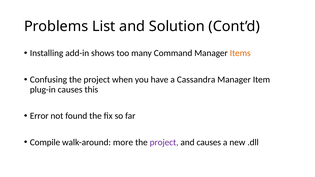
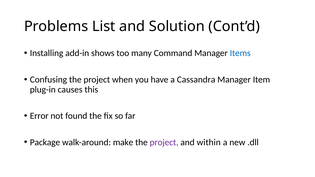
Items colour: orange -> blue
Compile: Compile -> Package
more: more -> make
and causes: causes -> within
